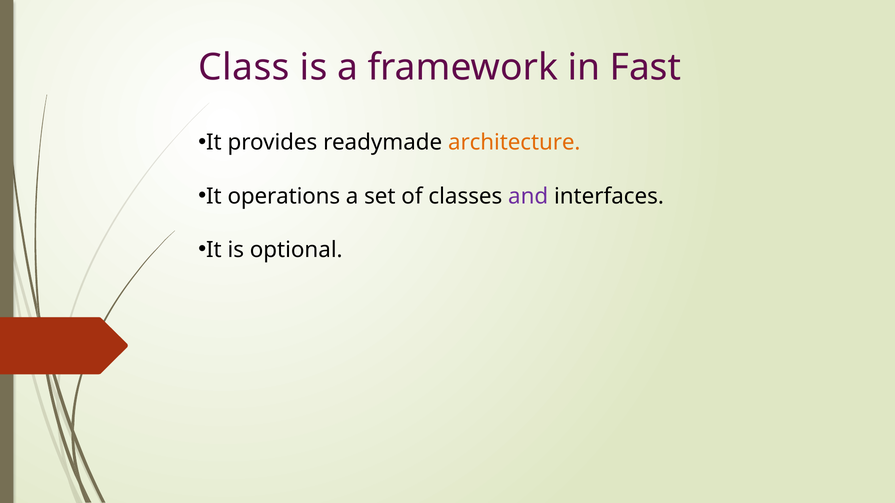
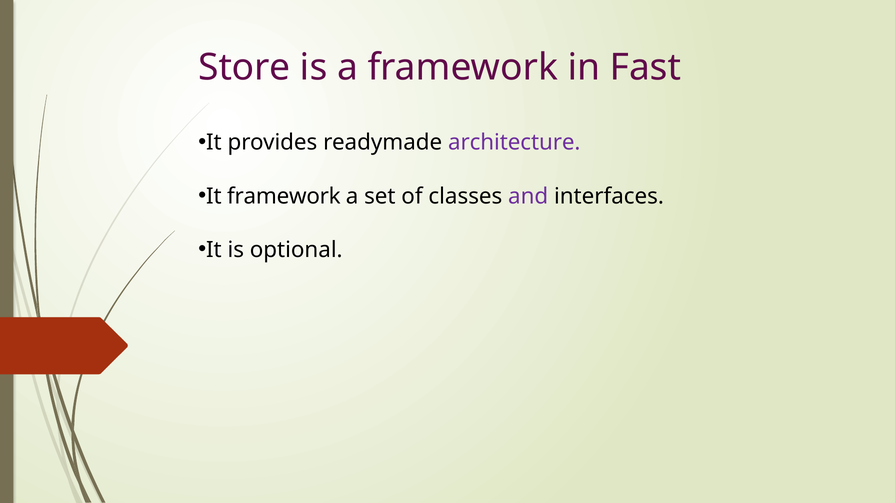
Class: Class -> Store
architecture colour: orange -> purple
It operations: operations -> framework
